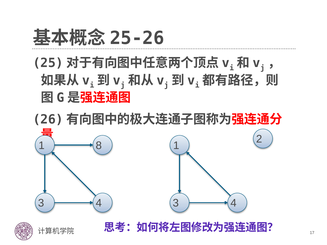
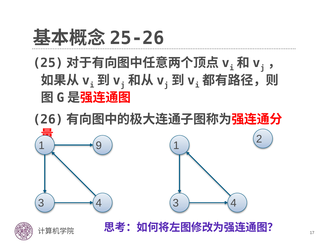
8: 8 -> 9
